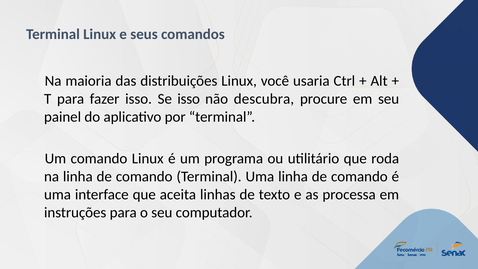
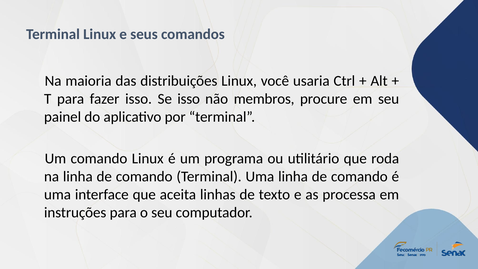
descubra: descubra -> membros
